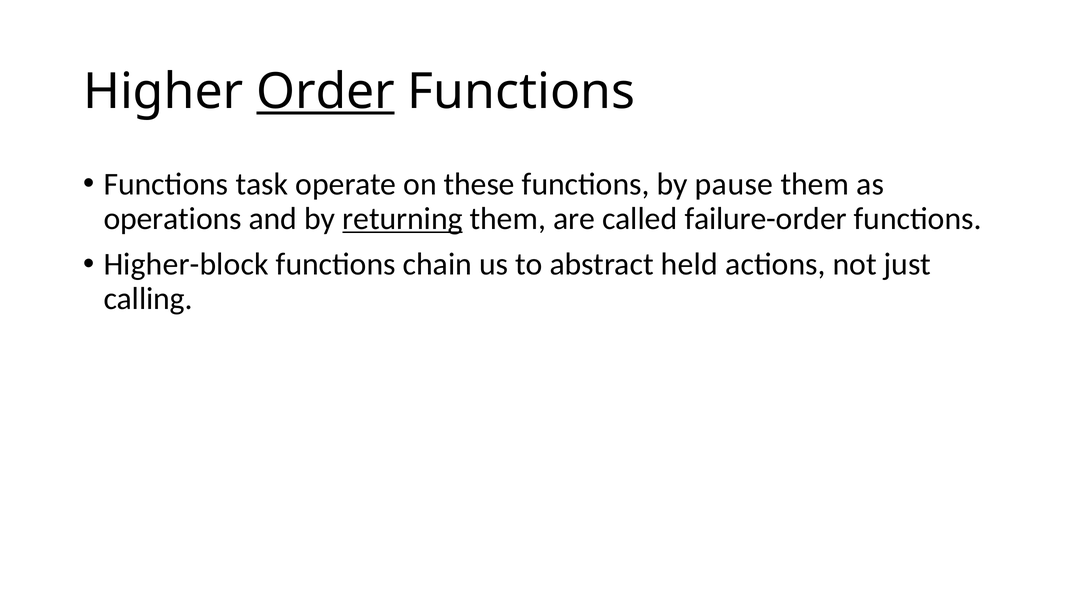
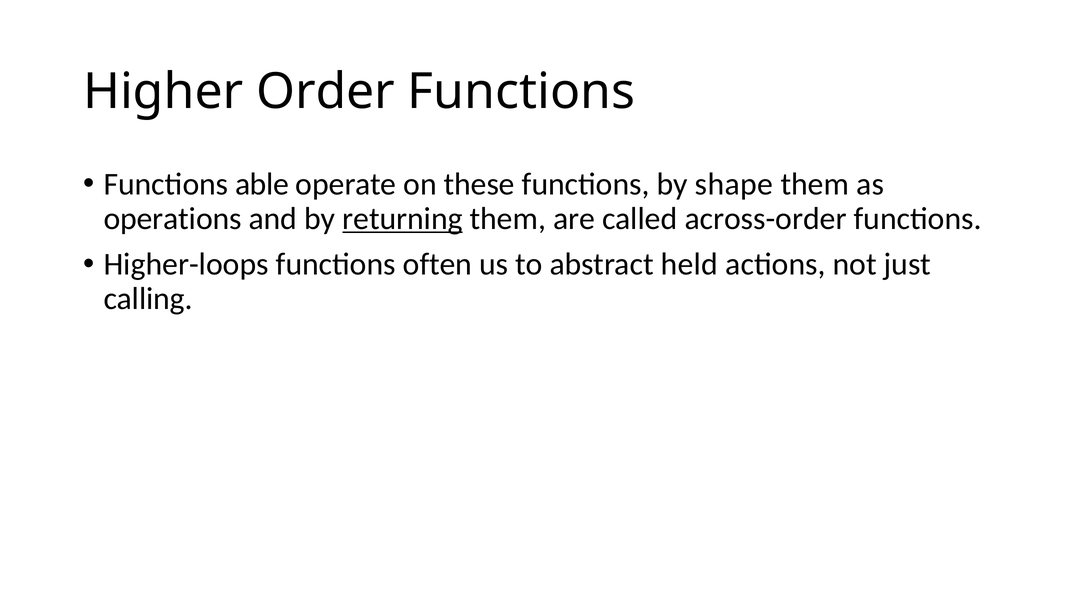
Order underline: present -> none
task: task -> able
pause: pause -> shape
failure-order: failure-order -> across-order
Higher-block: Higher-block -> Higher-loops
chain: chain -> often
